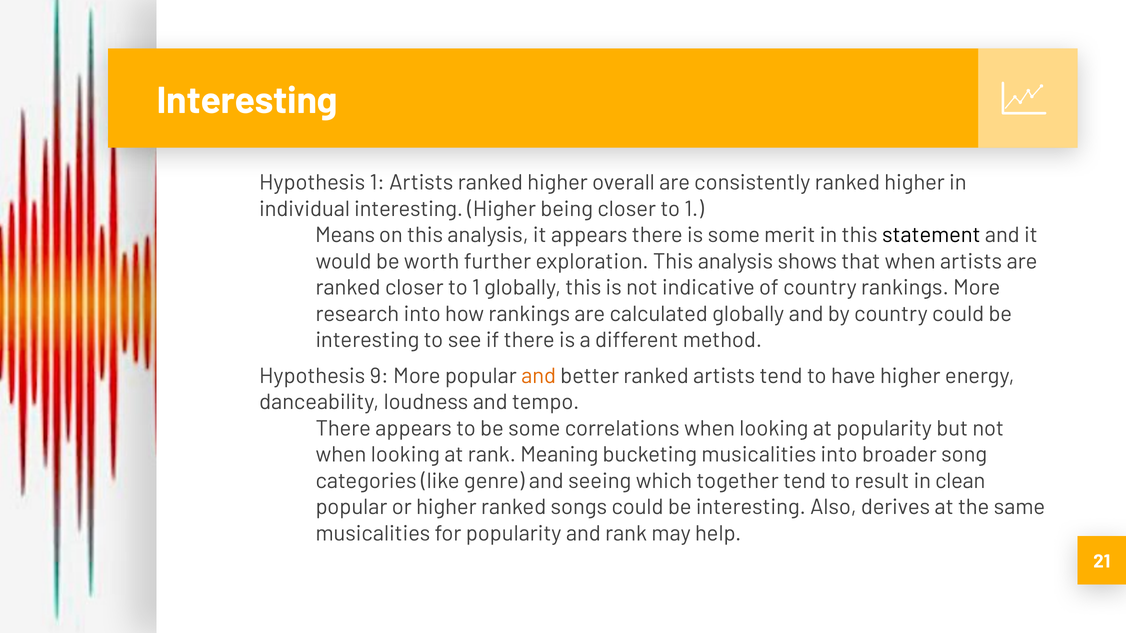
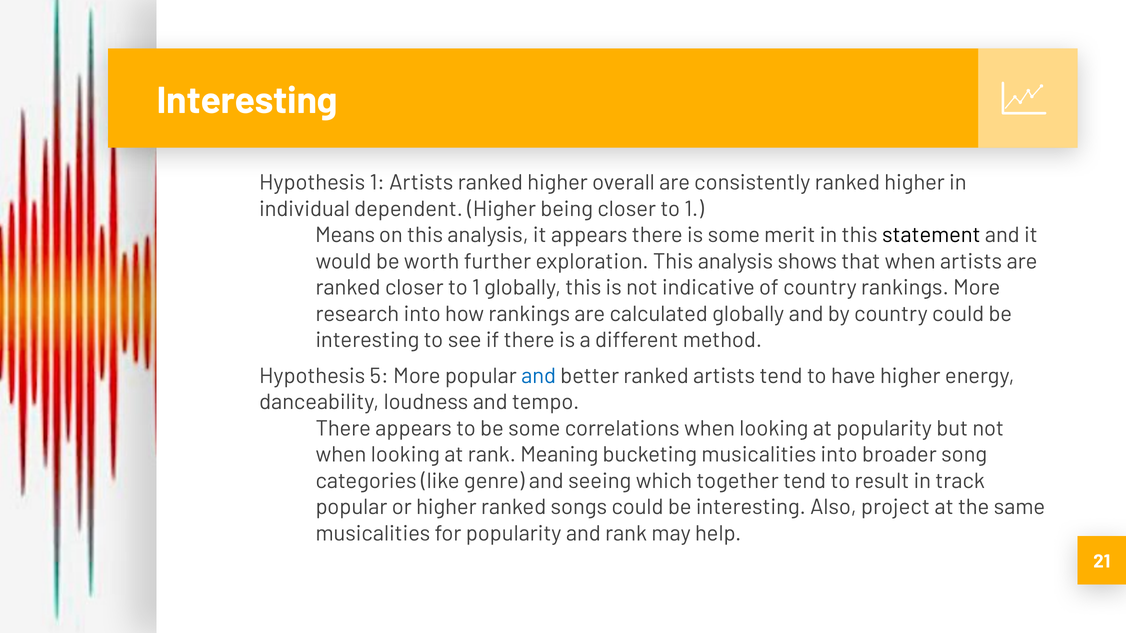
individual interesting: interesting -> dependent
9: 9 -> 5
and at (539, 376) colour: orange -> blue
clean: clean -> track
derives: derives -> project
